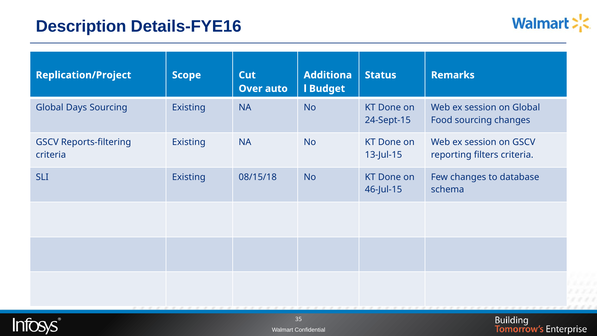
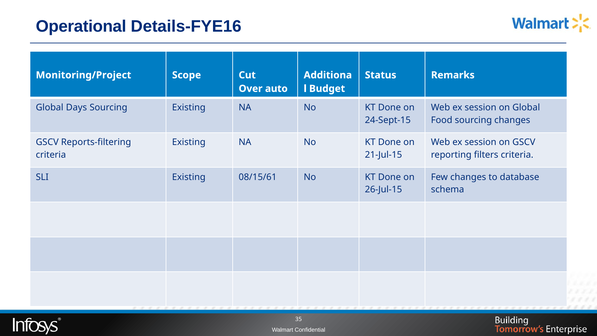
Description: Description -> Operational
Replication/Project: Replication/Project -> Monitoring/Project
13-Jul-15: 13-Jul-15 -> 21-Jul-15
08/15/18: 08/15/18 -> 08/15/61
46-Jul-15: 46-Jul-15 -> 26-Jul-15
